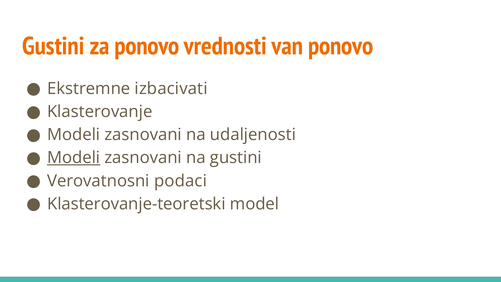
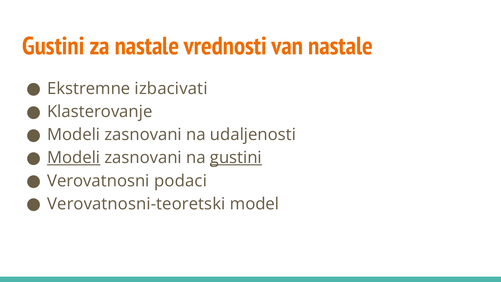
za ponovo: ponovo -> nastale
van ponovo: ponovo -> nastale
gustini at (236, 158) underline: none -> present
Klasterovanje-teoretski: Klasterovanje-teoretski -> Verovatnosni-teoretski
